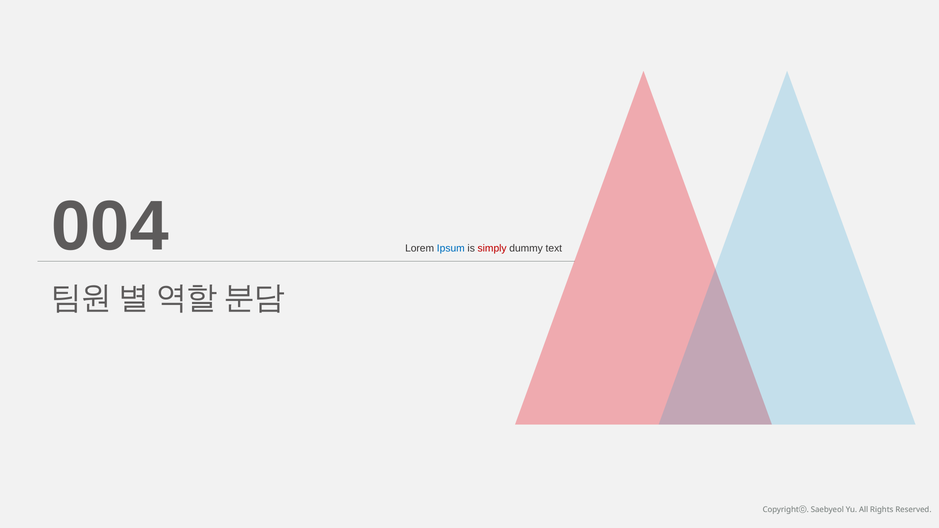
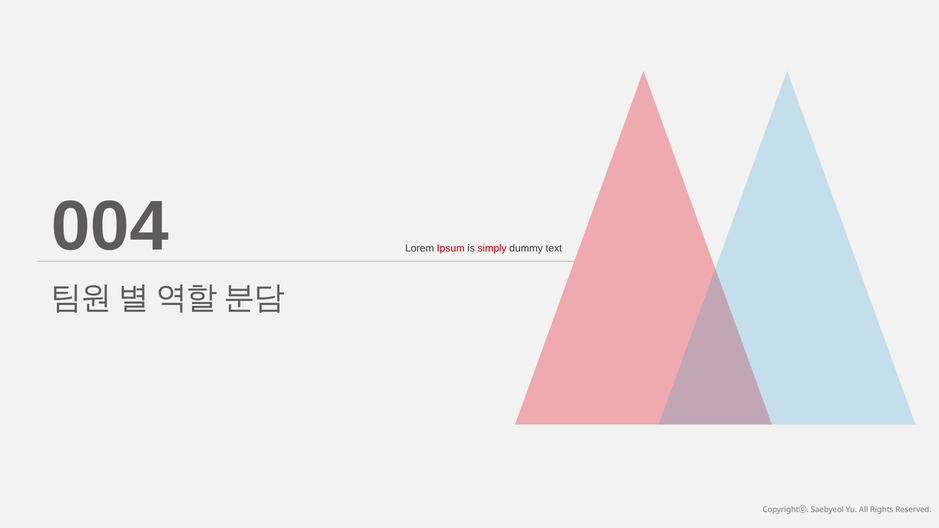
Ipsum colour: blue -> red
